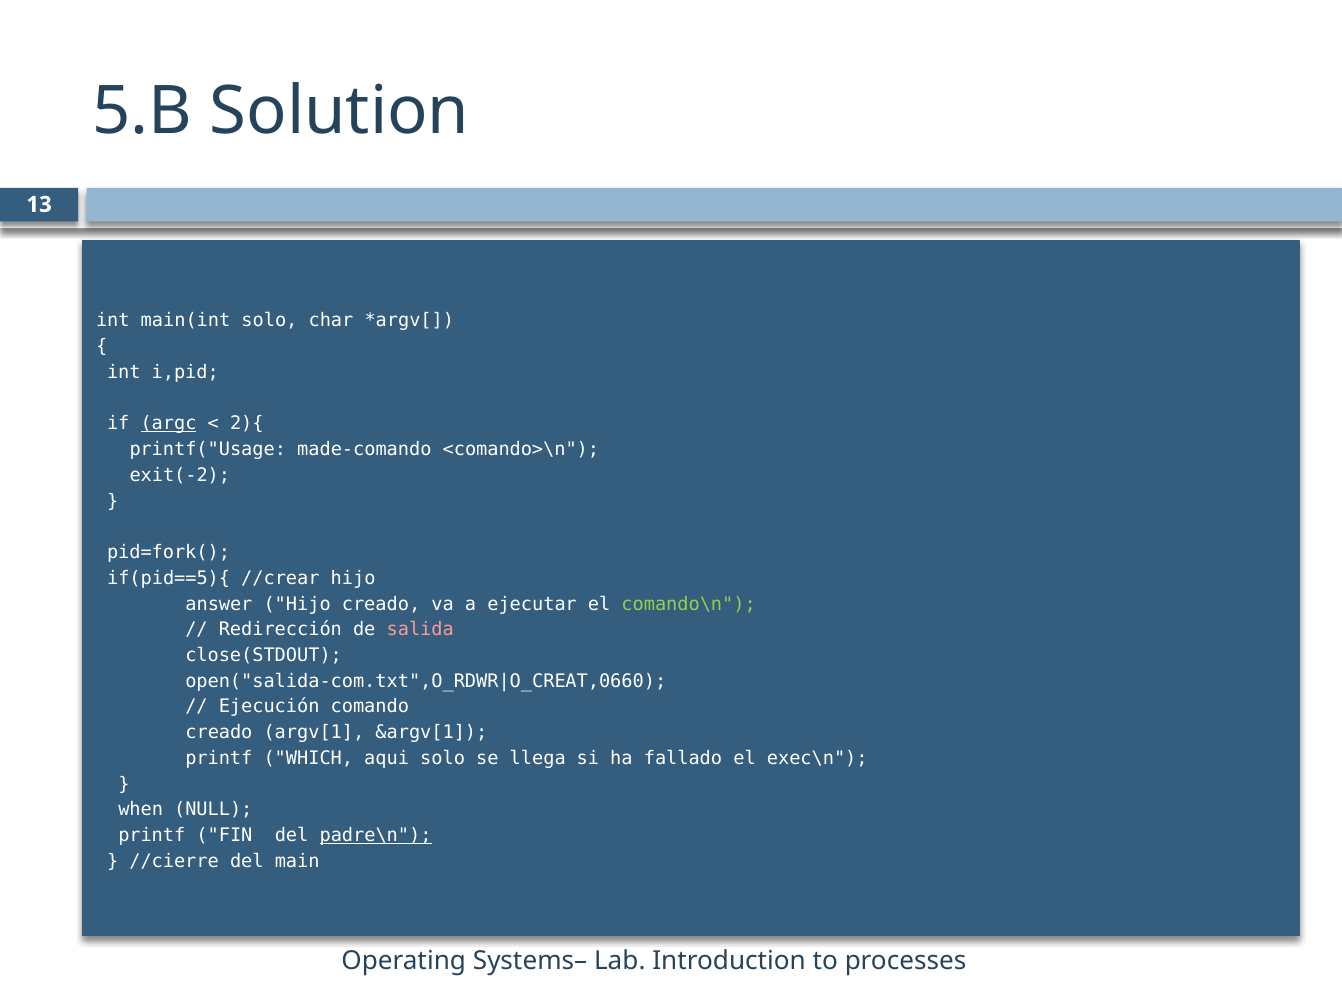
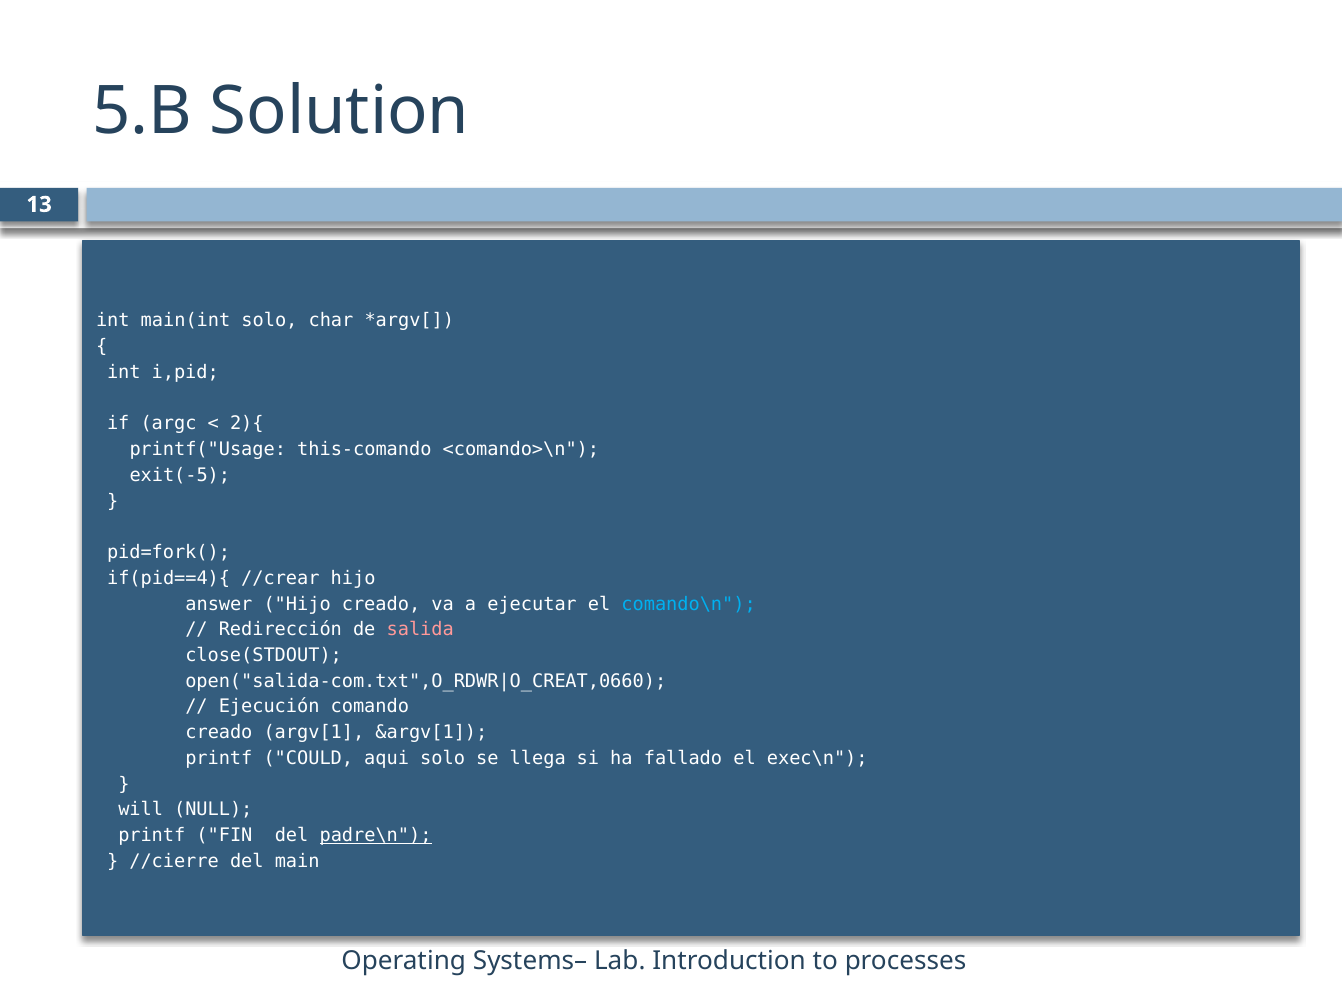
argc underline: present -> none
made-comando: made-comando -> this-comando
exit(-2: exit(-2 -> exit(-5
if(pid==5){: if(pid==5){ -> if(pid==4){
comando\n colour: light green -> light blue
WHICH: WHICH -> COULD
when: when -> will
